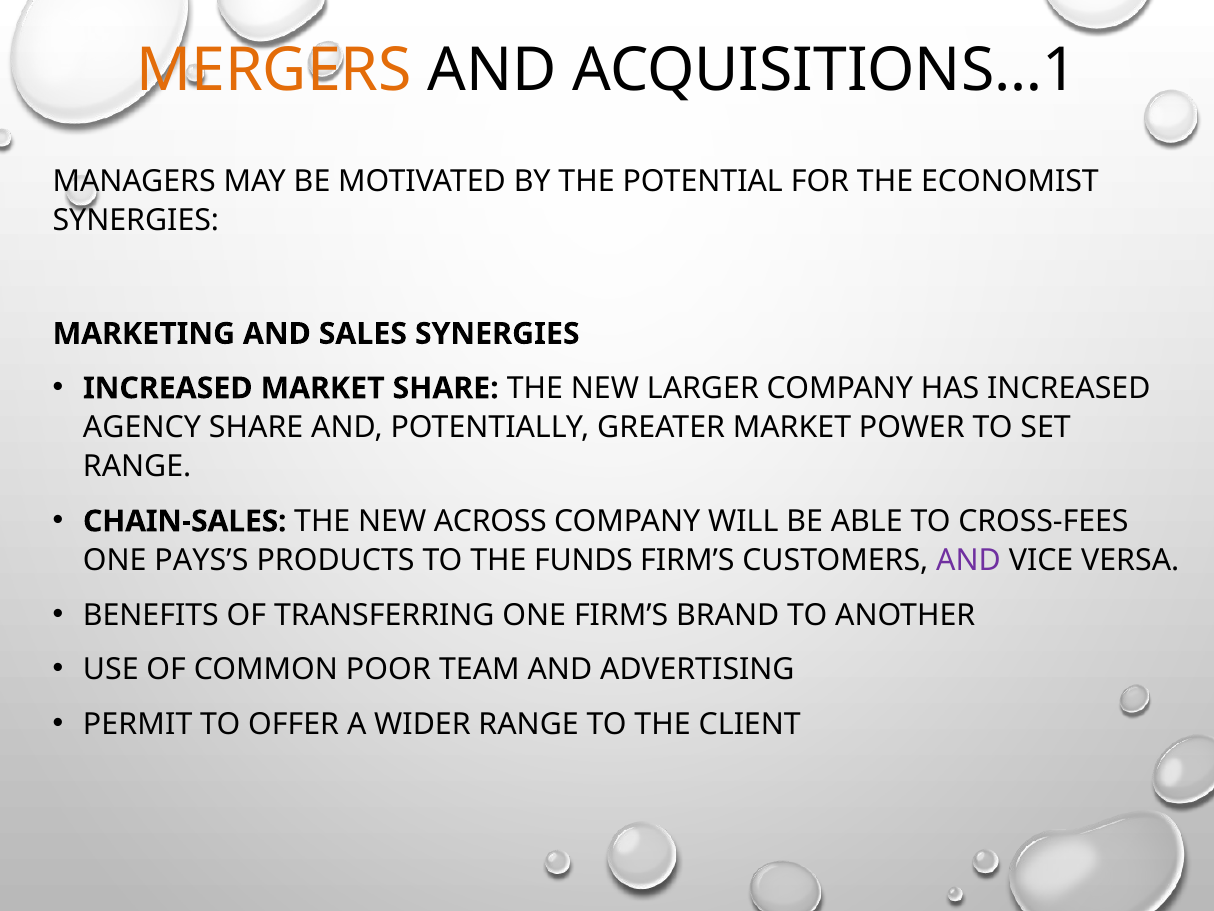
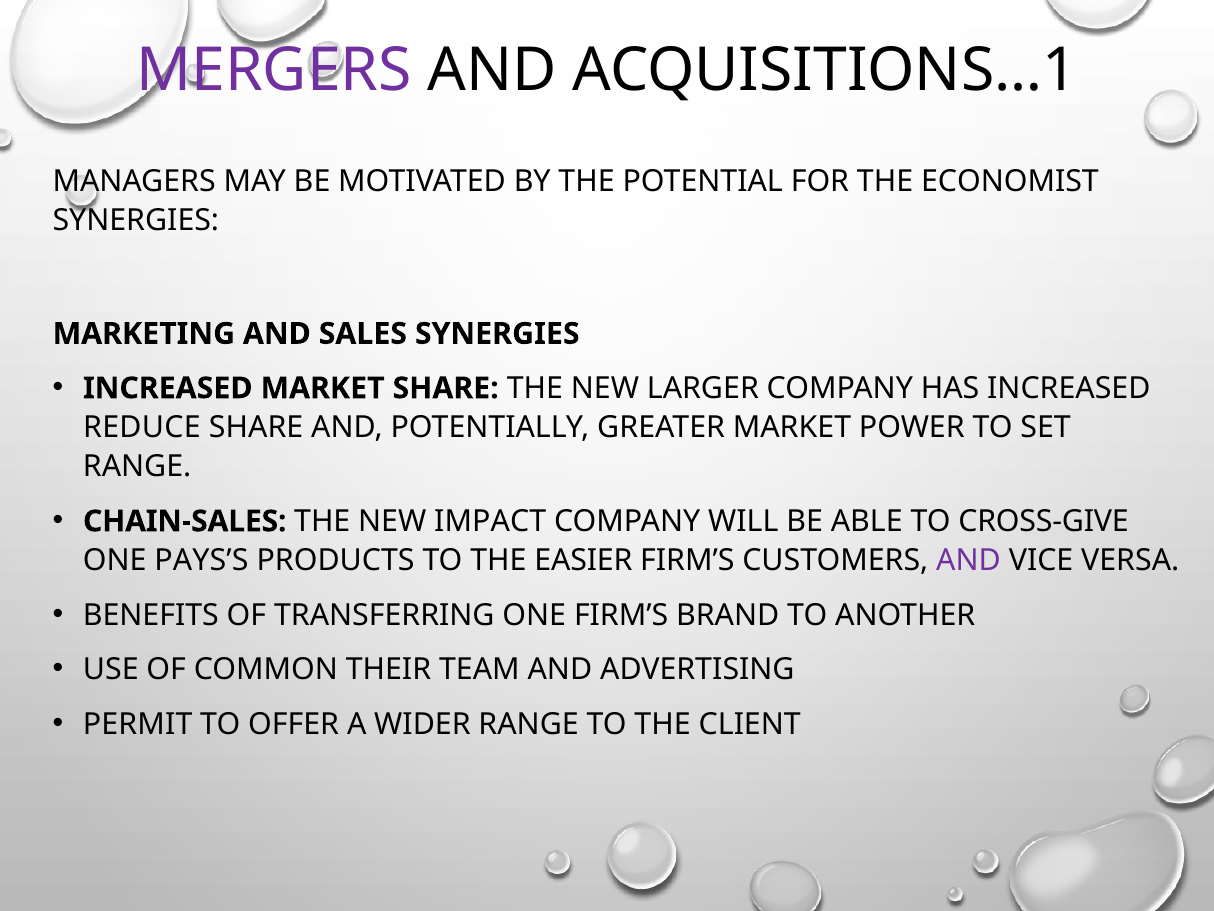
MERGERS colour: orange -> purple
AGENCY: AGENCY -> REDUCE
ACROSS: ACROSS -> IMPACT
CROSS-FEES: CROSS-FEES -> CROSS-GIVE
FUNDS: FUNDS -> EASIER
POOR: POOR -> THEIR
